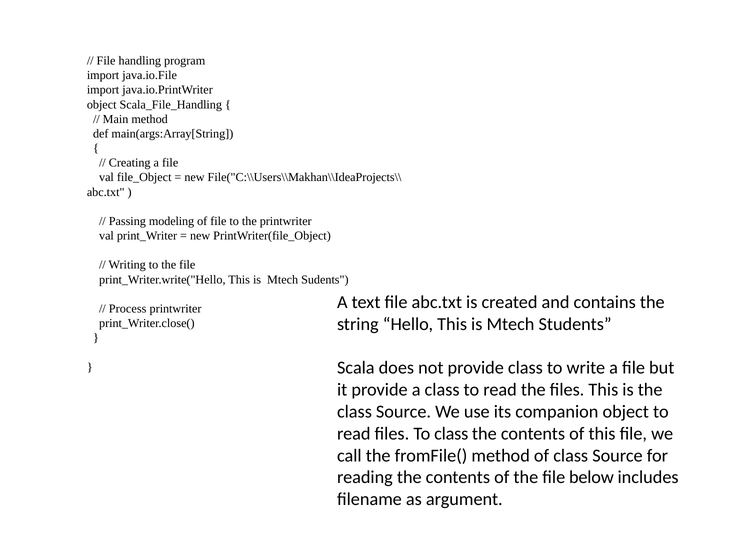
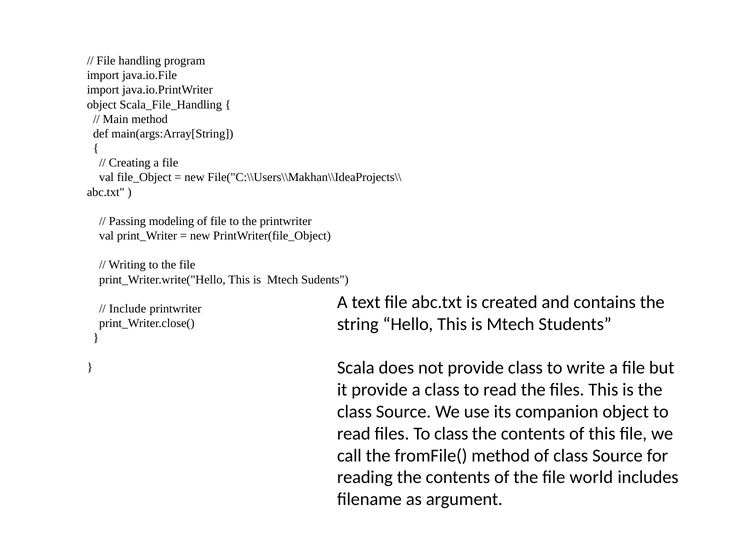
Process: Process -> Include
below: below -> world
